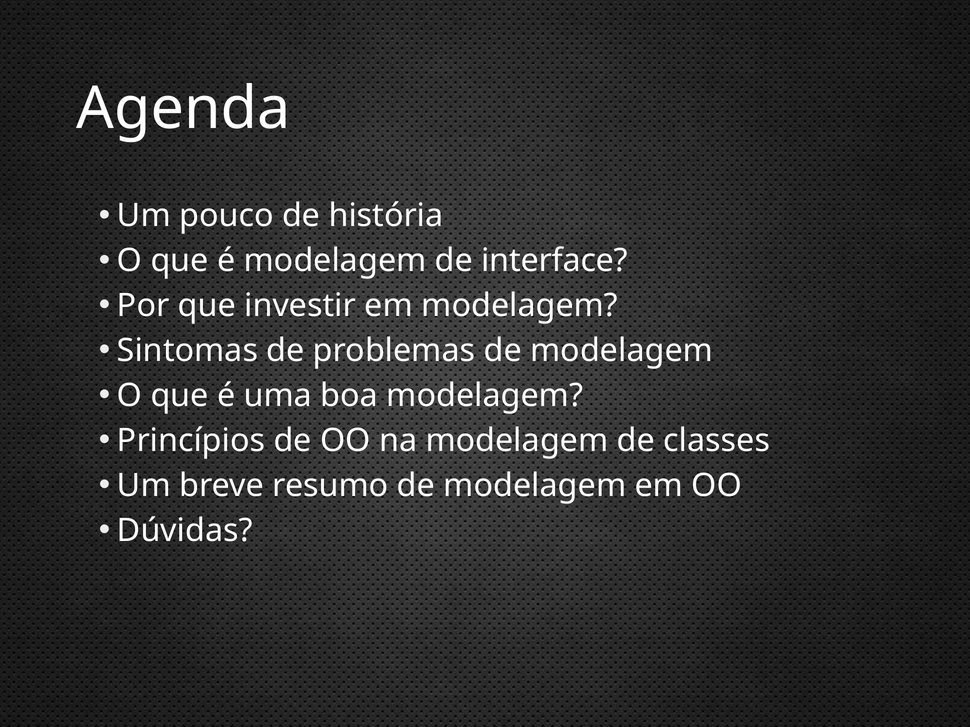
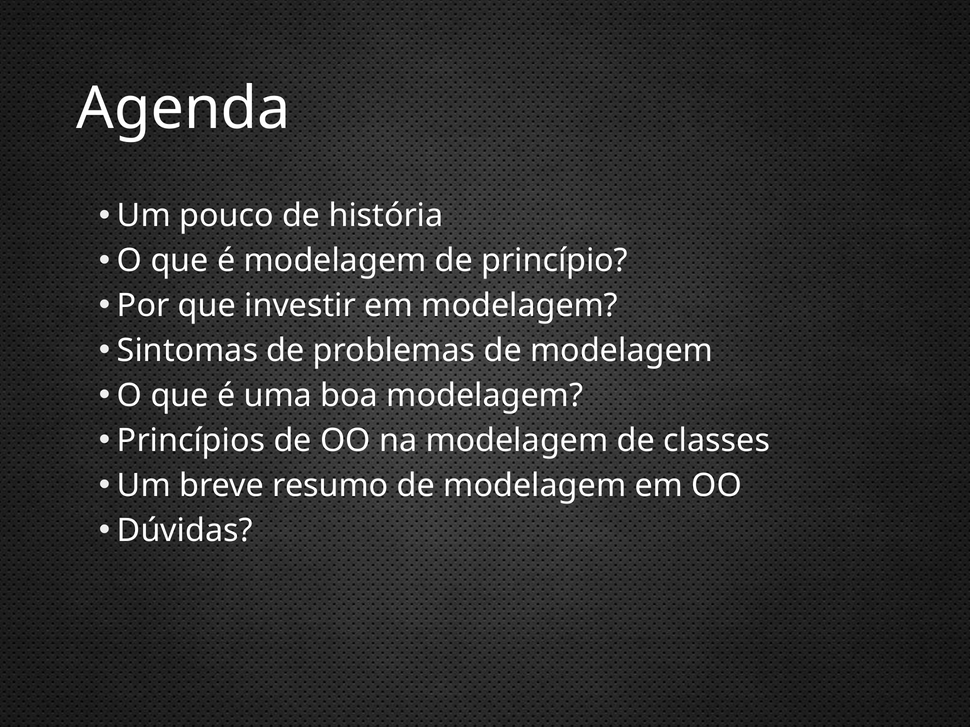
interface: interface -> princípio
